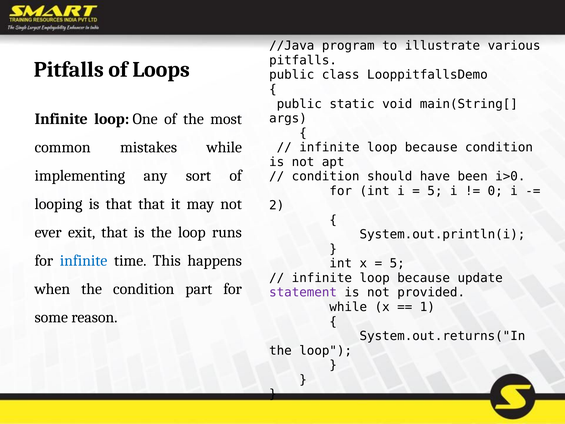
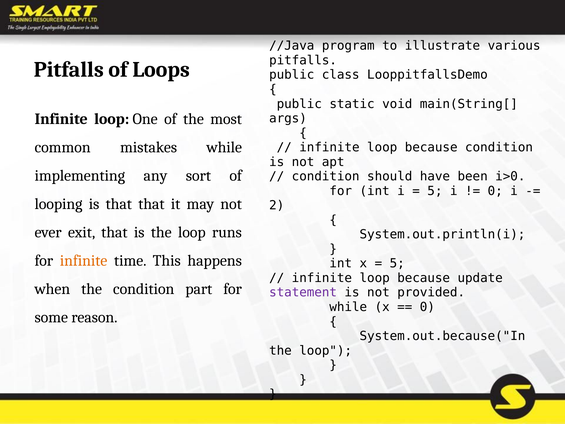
infinite at (84, 260) colour: blue -> orange
1 at (427, 307): 1 -> 0
System.out.returns("In: System.out.returns("In -> System.out.because("In
